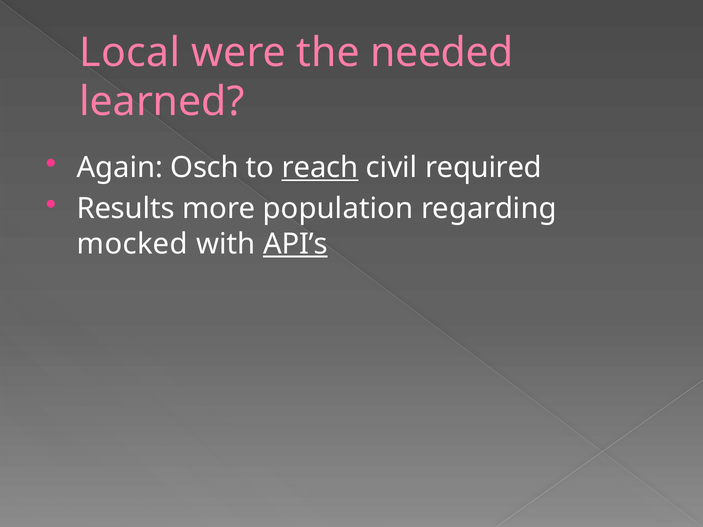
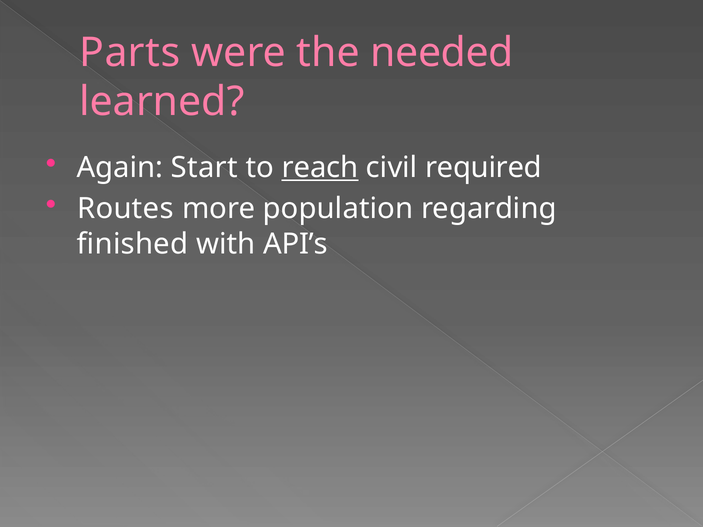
Local: Local -> Parts
Osch: Osch -> Start
Results: Results -> Routes
mocked: mocked -> finished
API’s underline: present -> none
